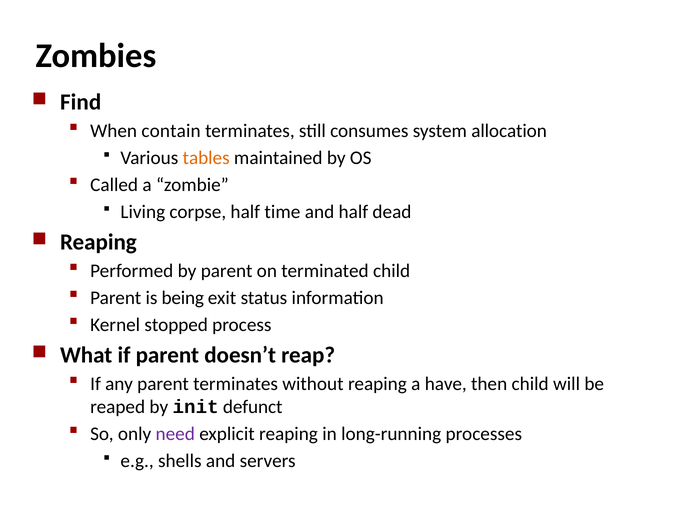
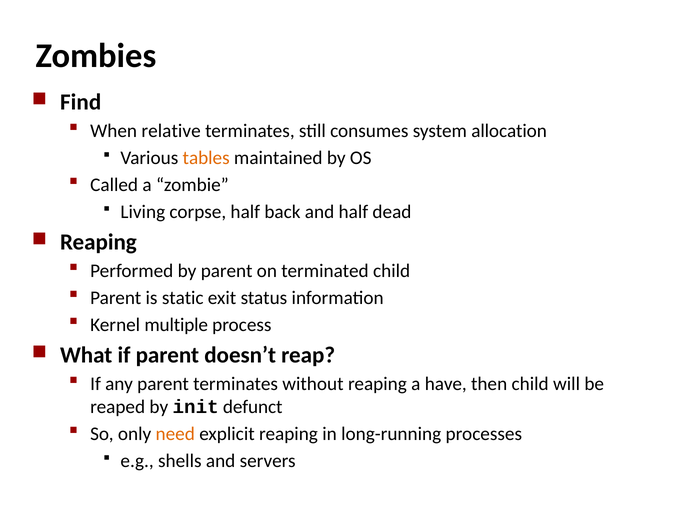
contain: contain -> relative
time: time -> back
being: being -> static
stopped: stopped -> multiple
need colour: purple -> orange
